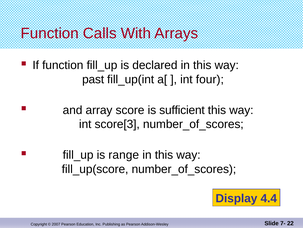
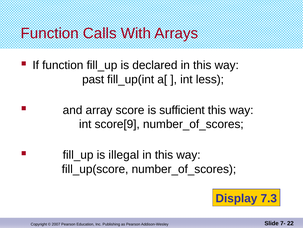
four: four -> less
score[3: score[3 -> score[9
range: range -> illegal
4.4: 4.4 -> 7.3
